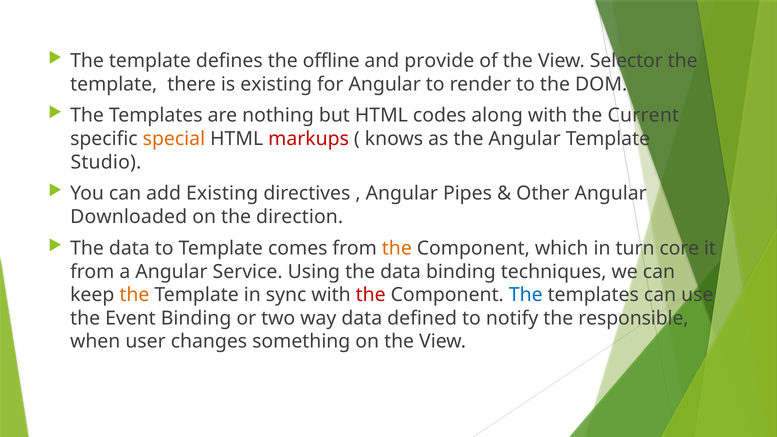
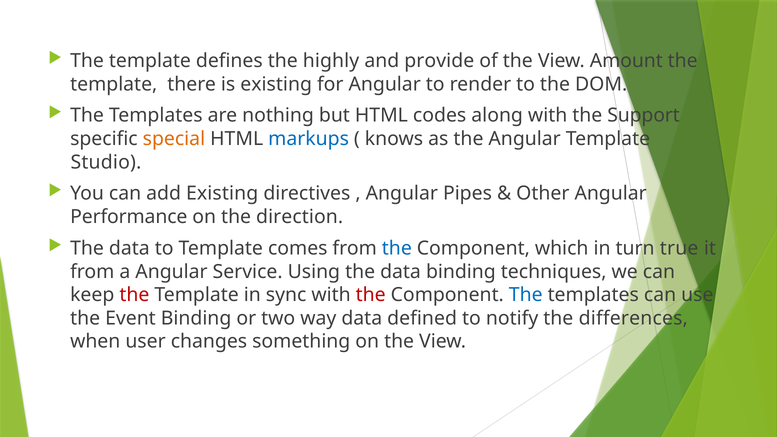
offline: offline -> highly
Selector: Selector -> Amount
Current: Current -> Support
markups colour: red -> blue
Downloaded: Downloaded -> Performance
the at (397, 248) colour: orange -> blue
core: core -> true
the at (134, 295) colour: orange -> red
responsible: responsible -> differences
